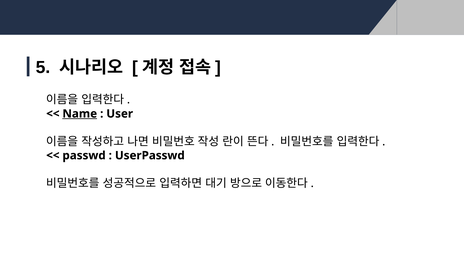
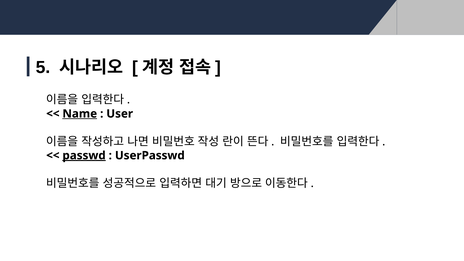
passwd underline: none -> present
